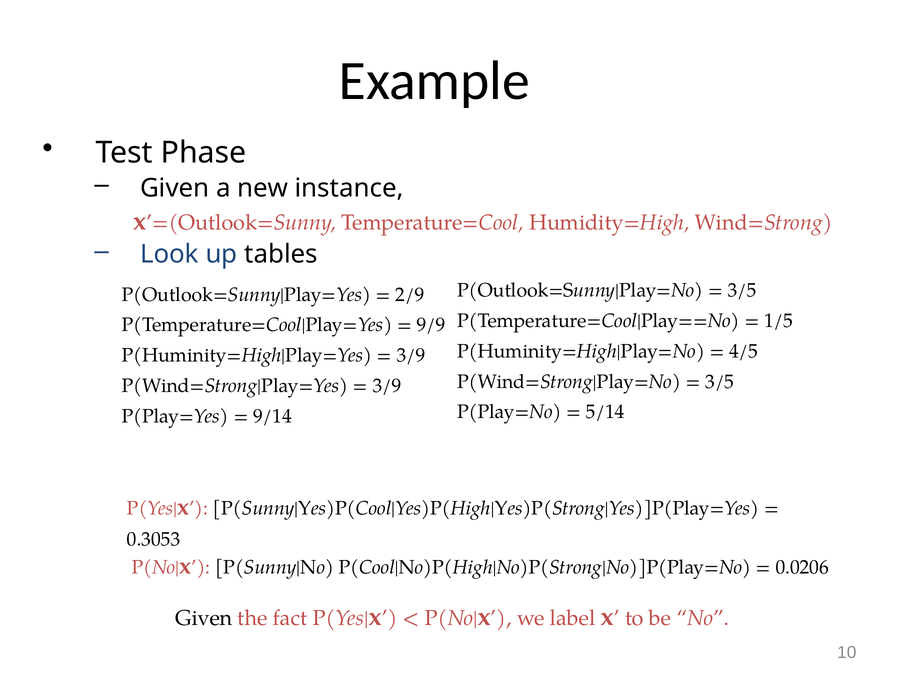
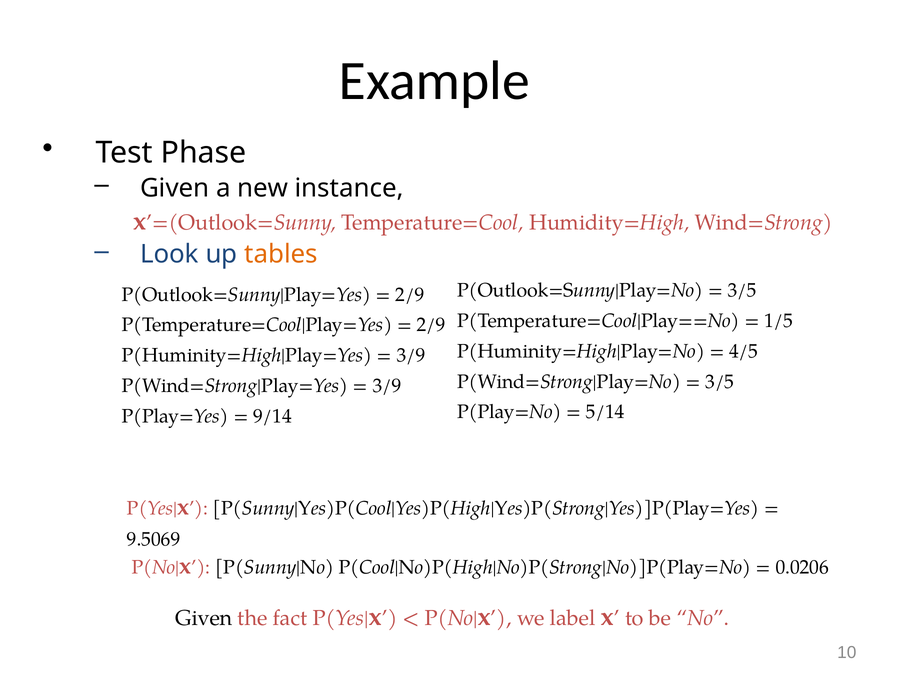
tables colour: black -> orange
9/9 at (431, 325): 9/9 -> 2/9
0.3053: 0.3053 -> 9.5069
